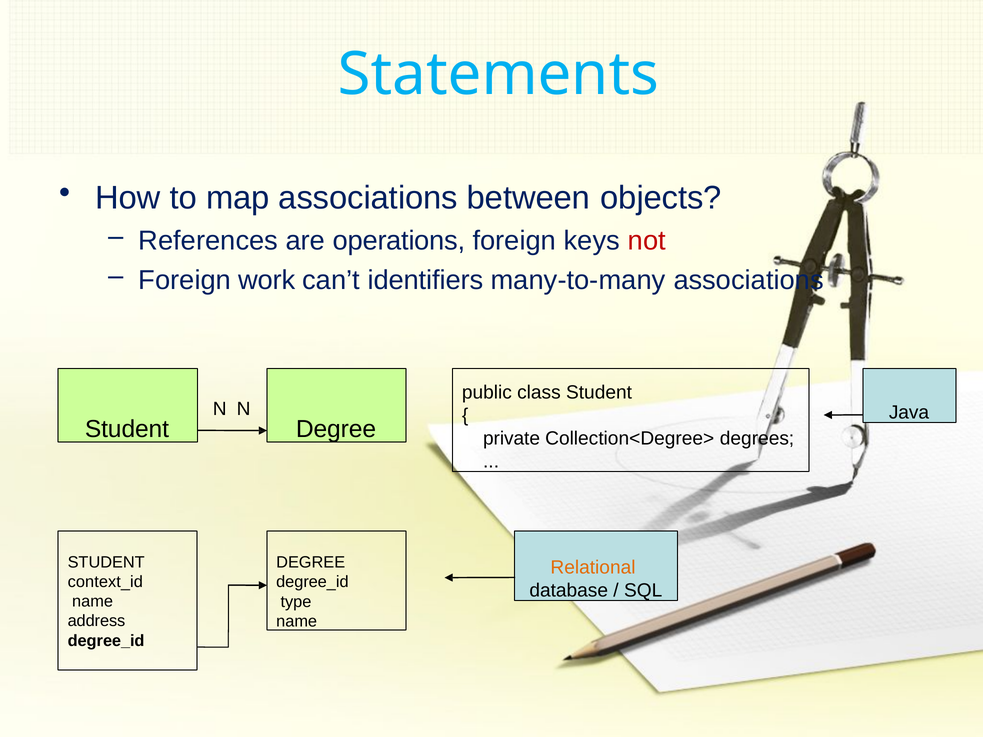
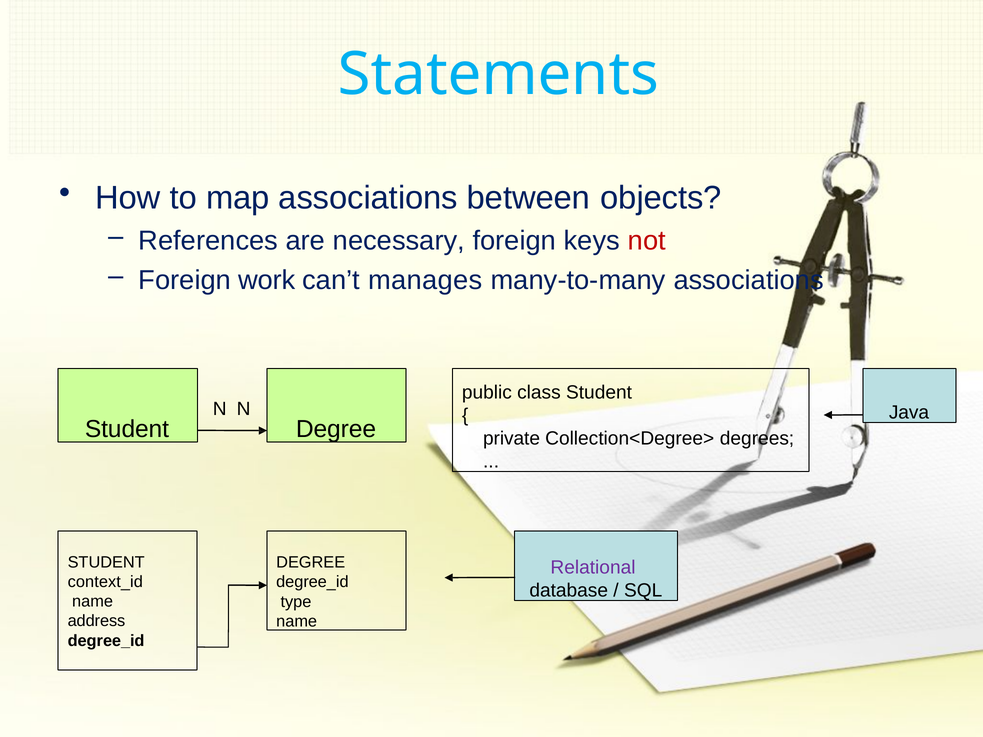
operations: operations -> necessary
identifiers: identifiers -> manages
Relational colour: orange -> purple
